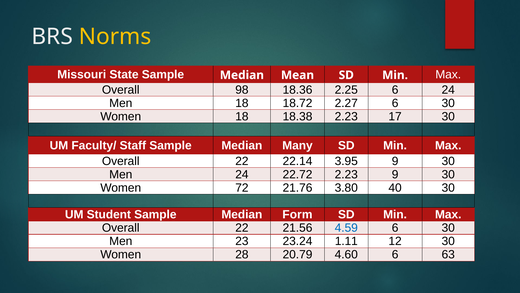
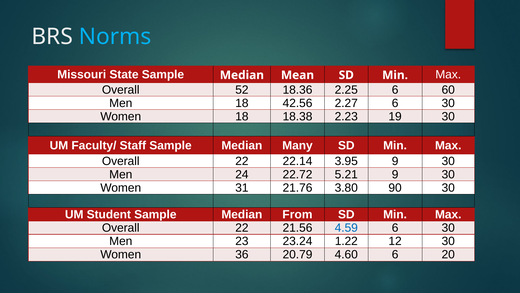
Norms colour: yellow -> light blue
98: 98 -> 52
6 24: 24 -> 60
18.72: 18.72 -> 42.56
17: 17 -> 19
22.72 2.23: 2.23 -> 5.21
72: 72 -> 31
40: 40 -> 90
Form: Form -> From
1.11: 1.11 -> 1.22
28: 28 -> 36
63: 63 -> 20
